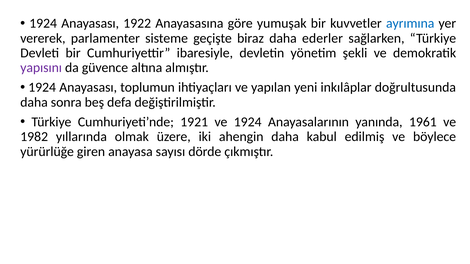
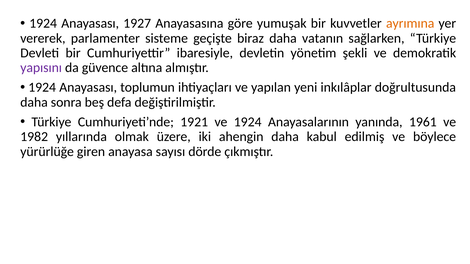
1922: 1922 -> 1927
ayrımına colour: blue -> orange
ederler: ederler -> vatanın
